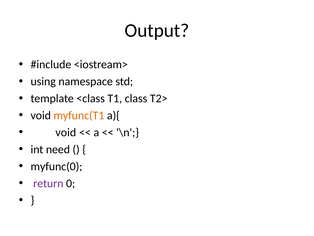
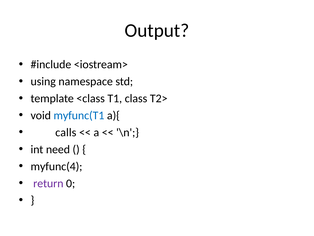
myfunc(T1 colour: orange -> blue
void at (66, 132): void -> calls
myfunc(0: myfunc(0 -> myfunc(4
